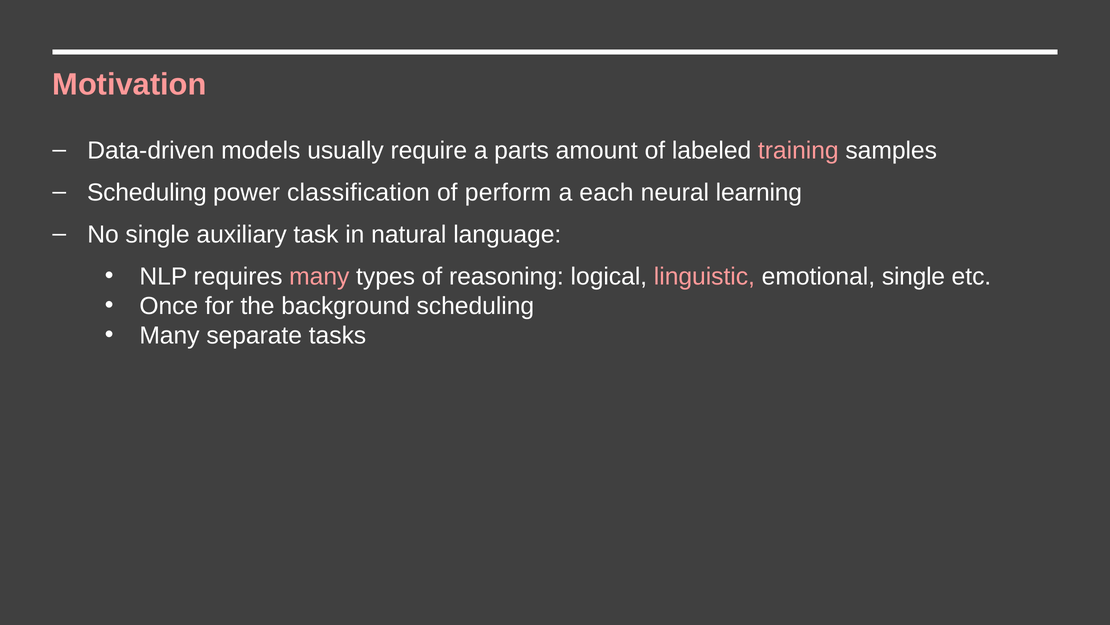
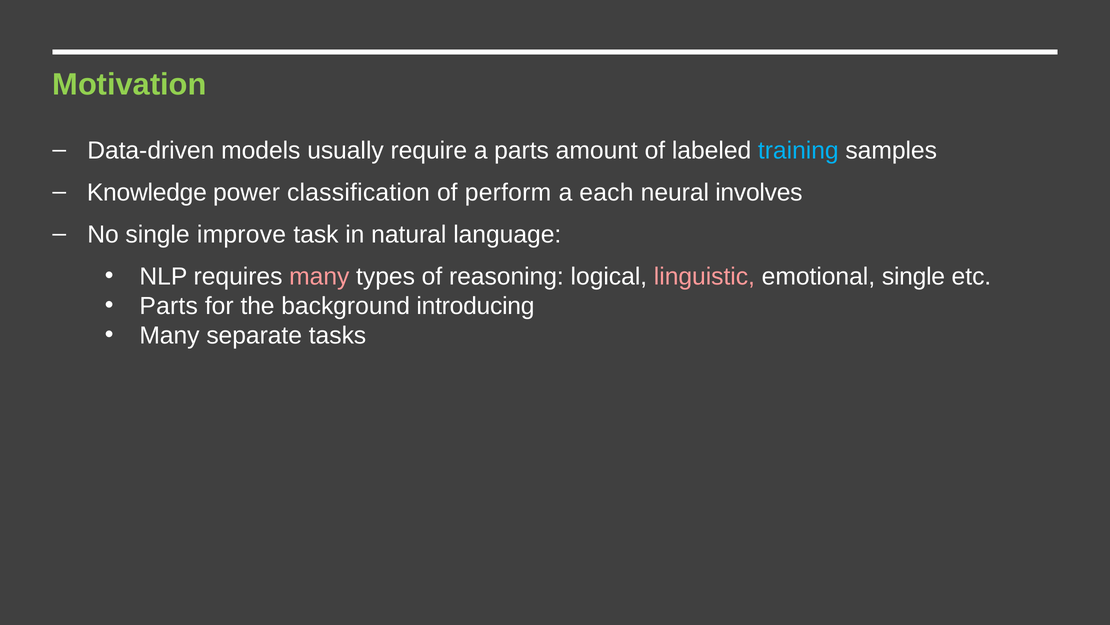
Motivation colour: pink -> light green
training colour: pink -> light blue
Scheduling at (147, 192): Scheduling -> Knowledge
learning: learning -> involves
auxiliary: auxiliary -> improve
Once at (169, 306): Once -> Parts
background scheduling: scheduling -> introducing
